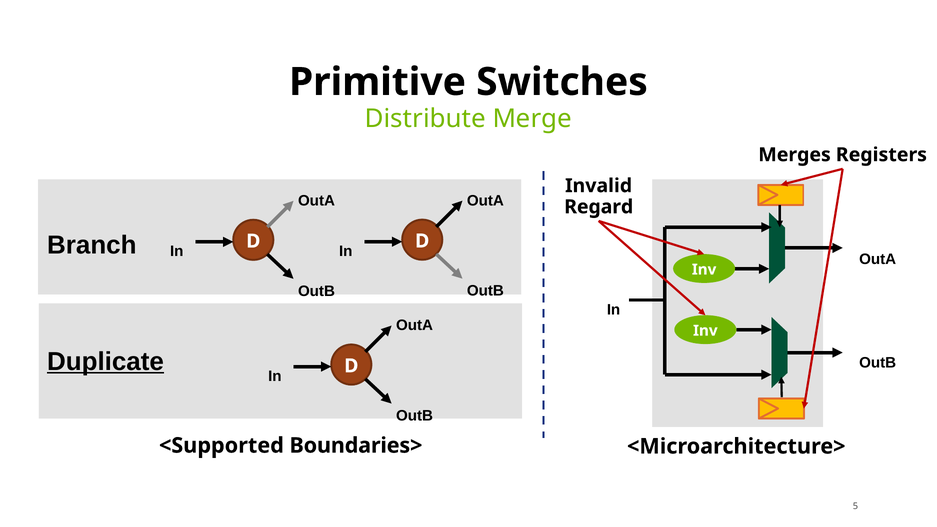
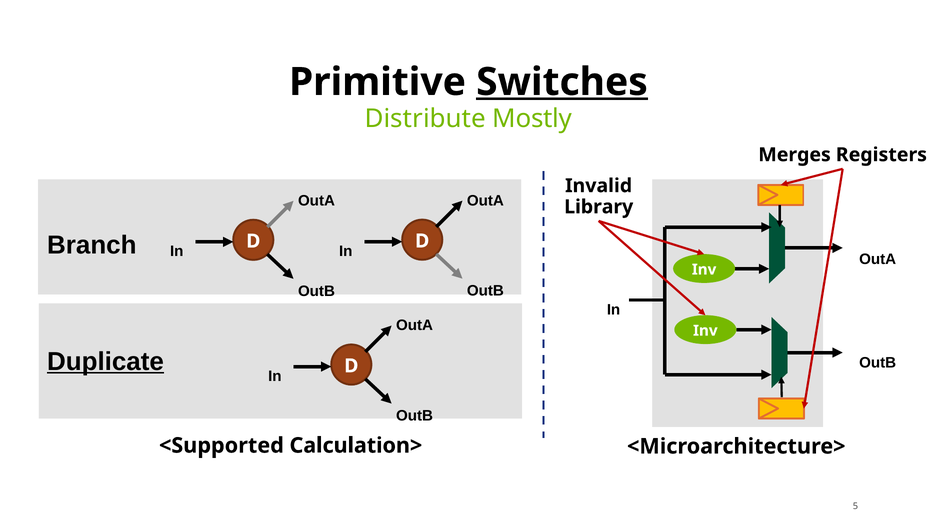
Switches underline: none -> present
Merge: Merge -> Mostly
Regard: Regard -> Library
Boundaries>: Boundaries> -> Calculation>
